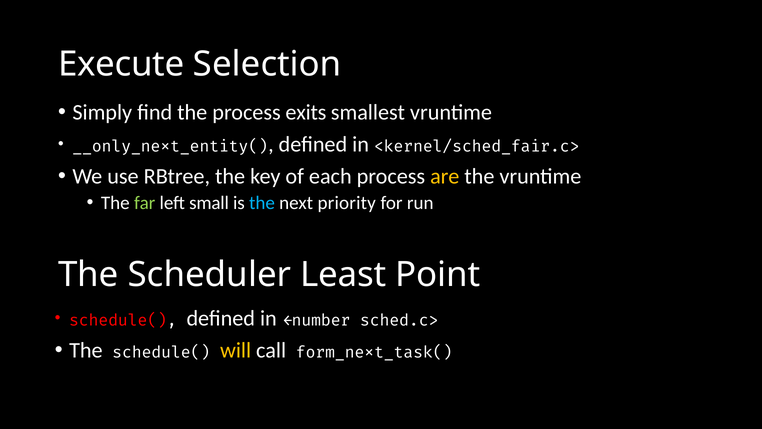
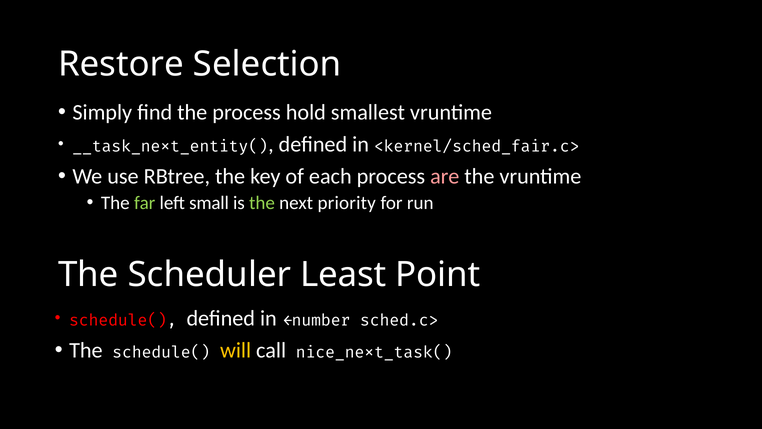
Execute: Execute -> Restore
exits: exits -> hold
__only_next_entity(: __only_next_entity( -> __task_next_entity(
are colour: yellow -> pink
the at (262, 203) colour: light blue -> light green
form_next_task(: form_next_task( -> nice_next_task(
